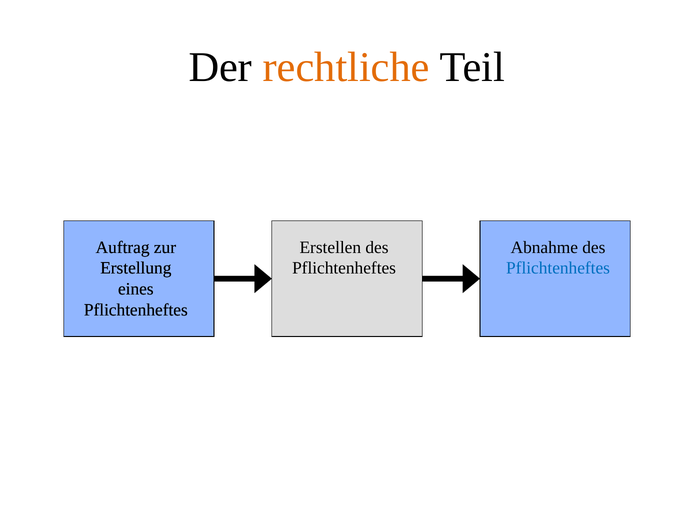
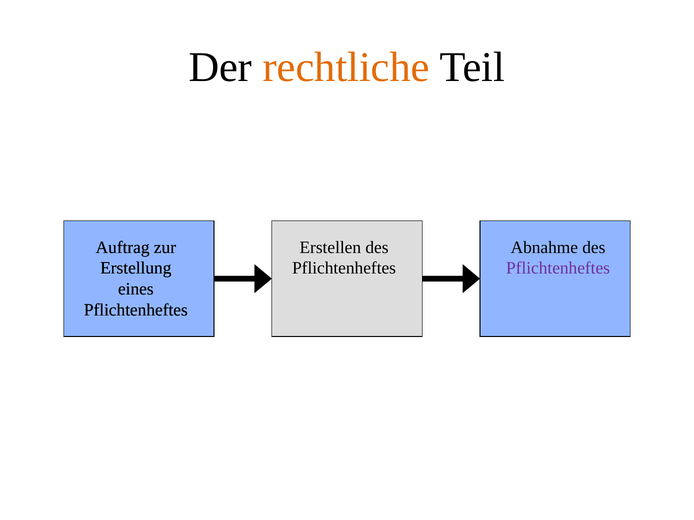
Pflichtenheftes at (558, 268) colour: blue -> purple
